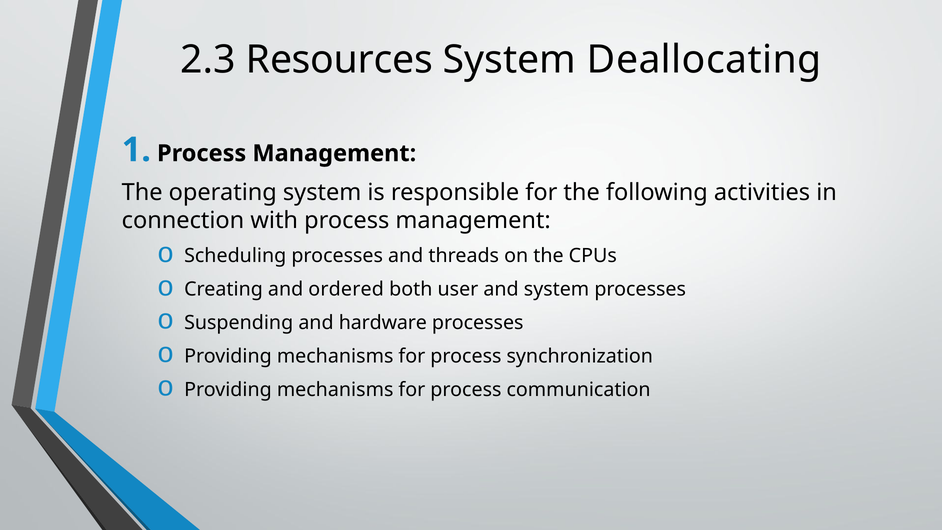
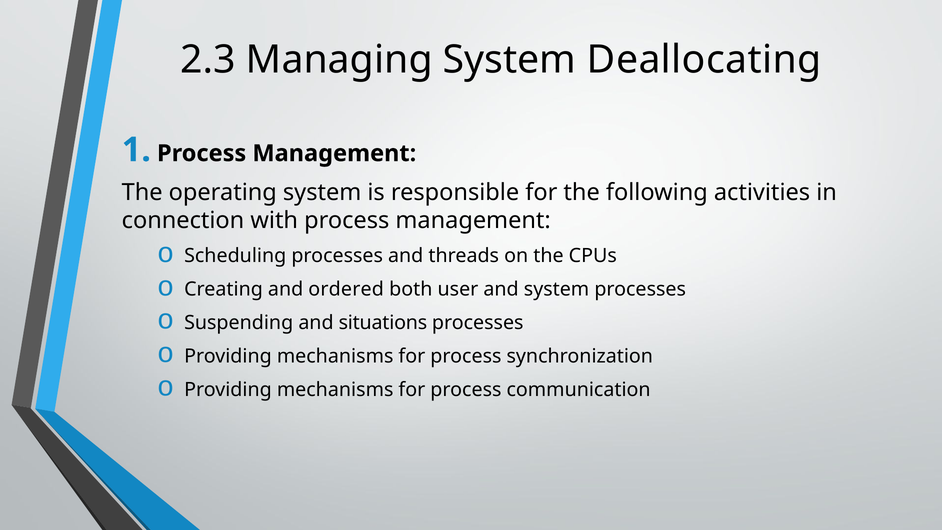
Resources: Resources -> Managing
hardware: hardware -> situations
